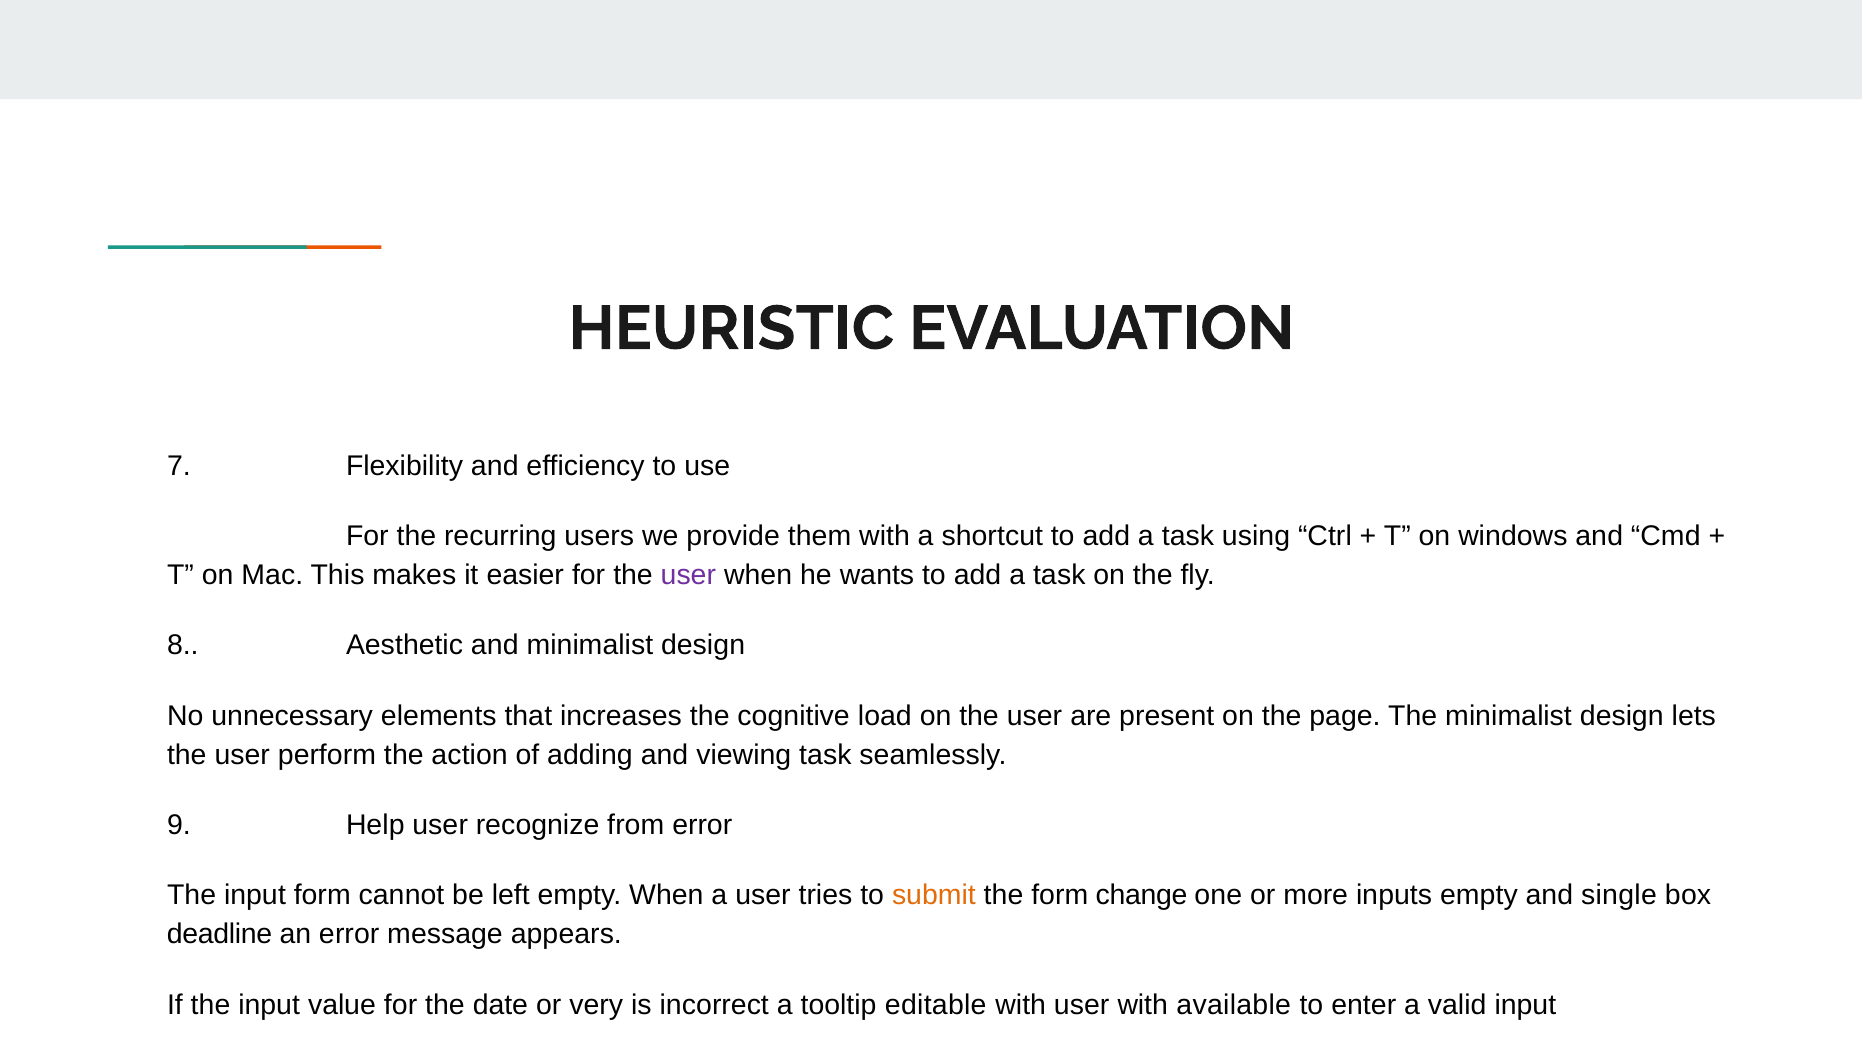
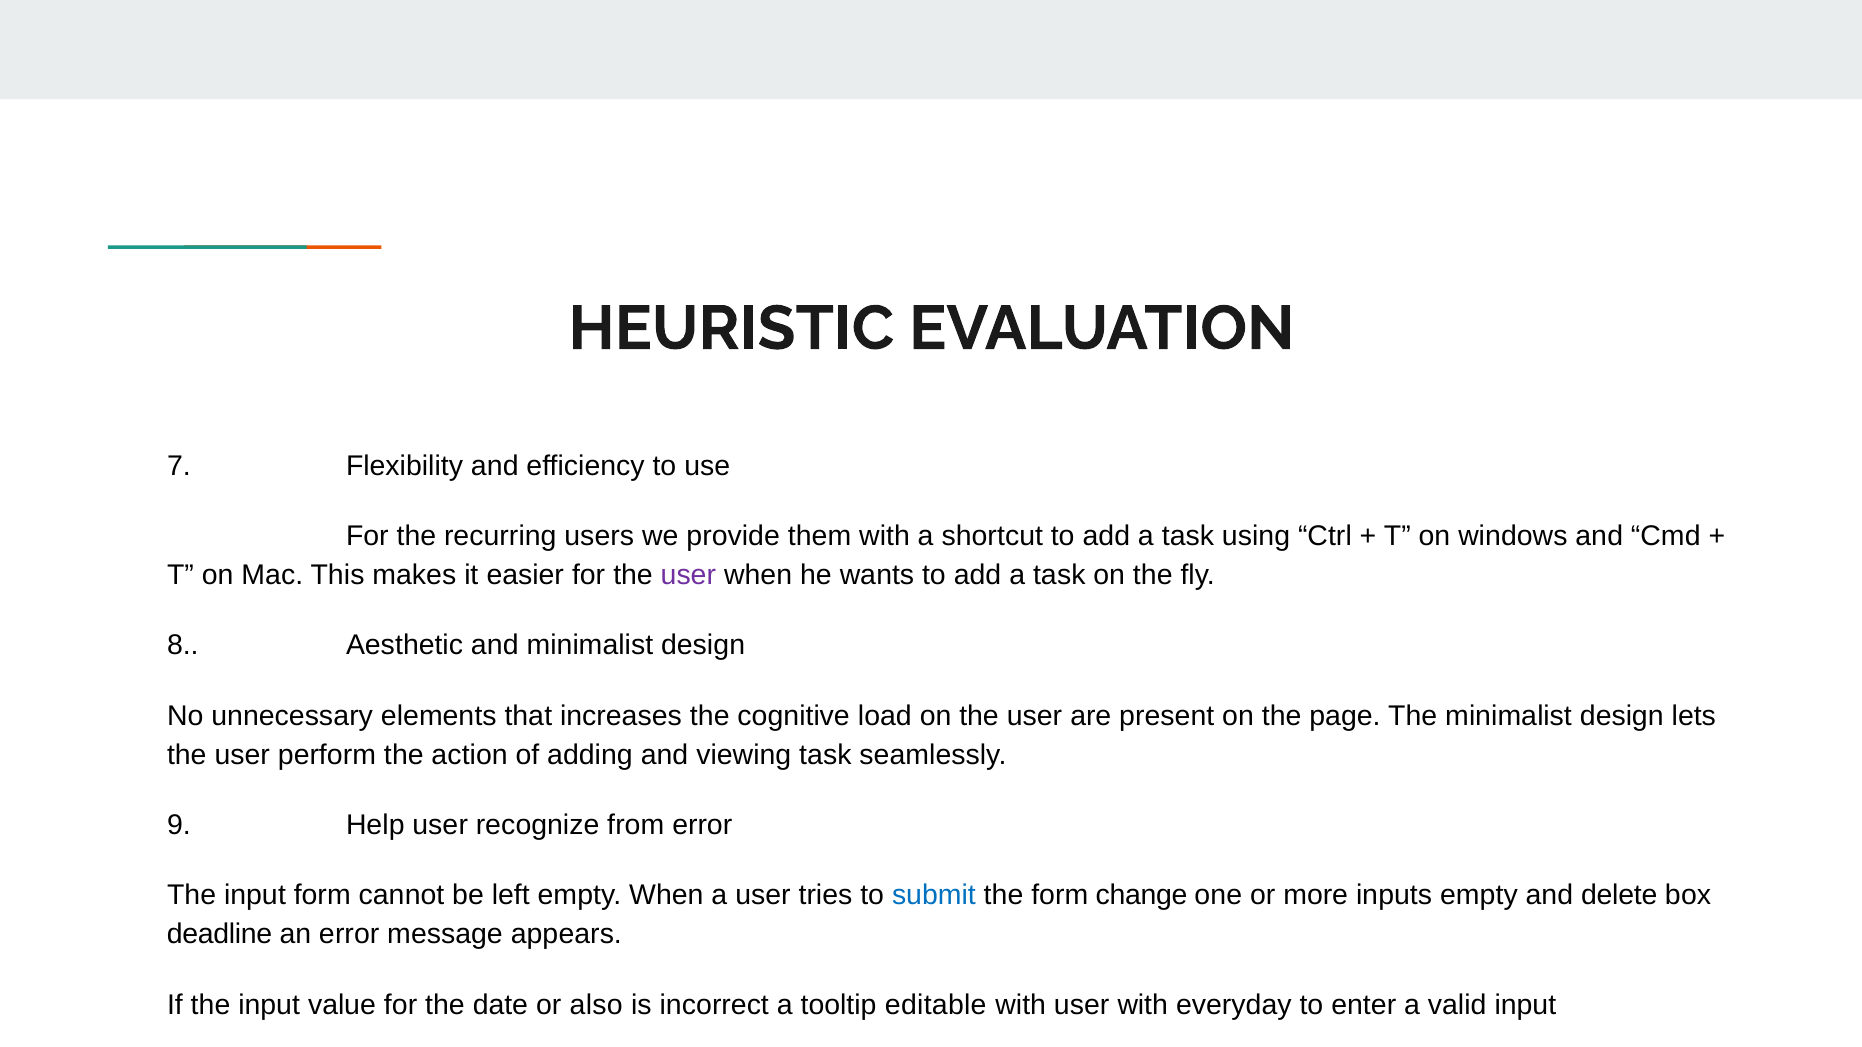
submit colour: orange -> blue
single: single -> delete
very: very -> also
available: available -> everyday
